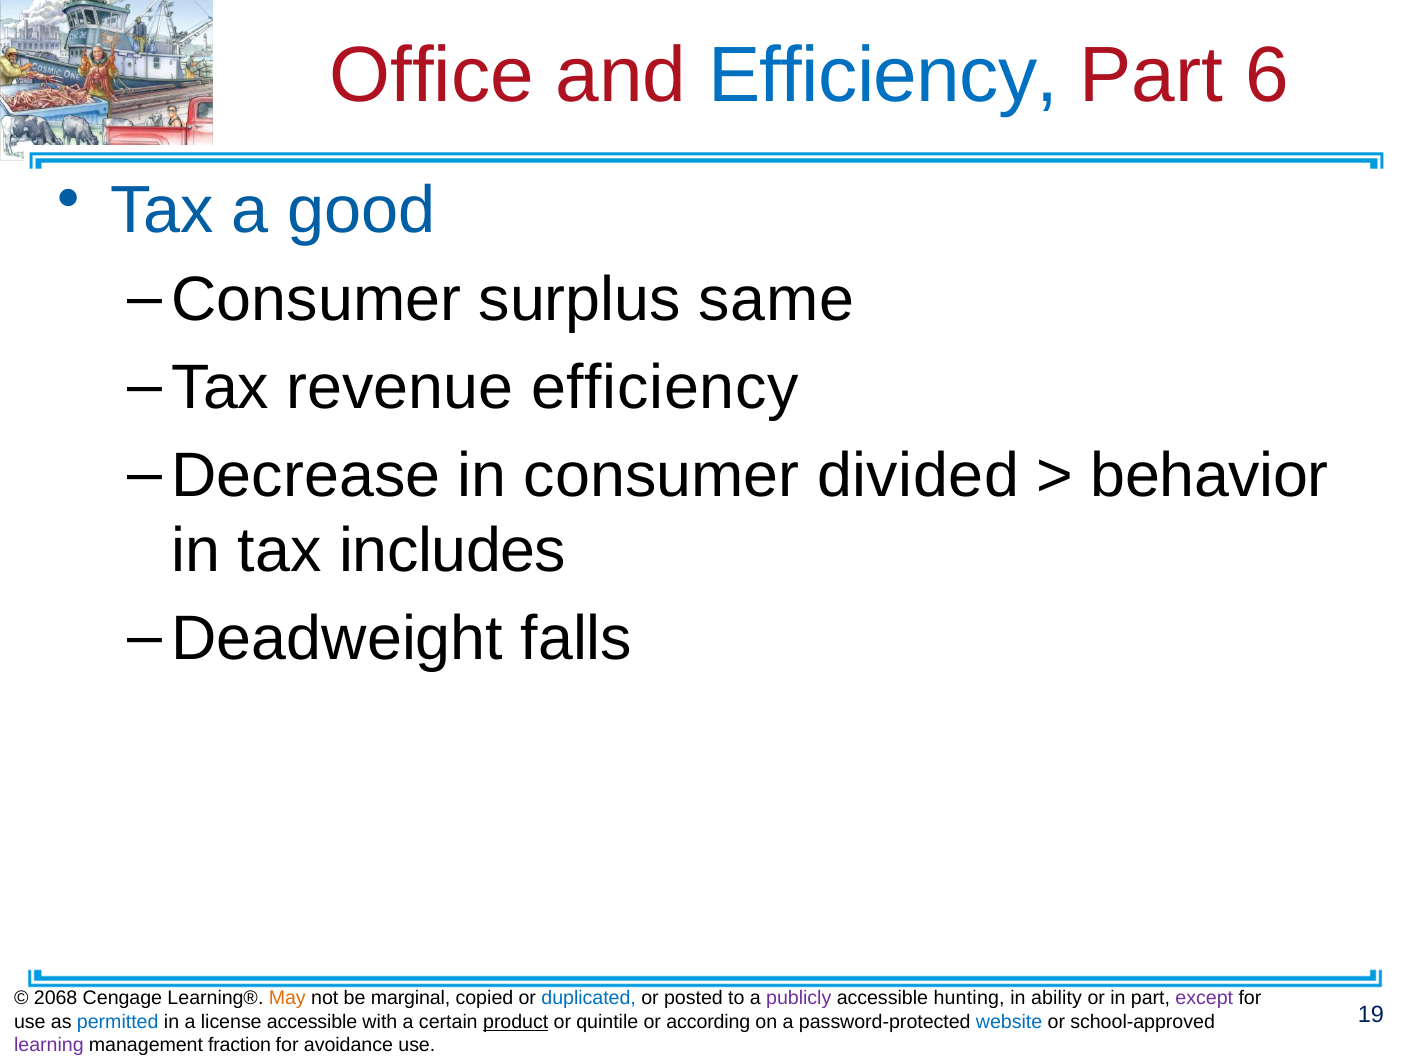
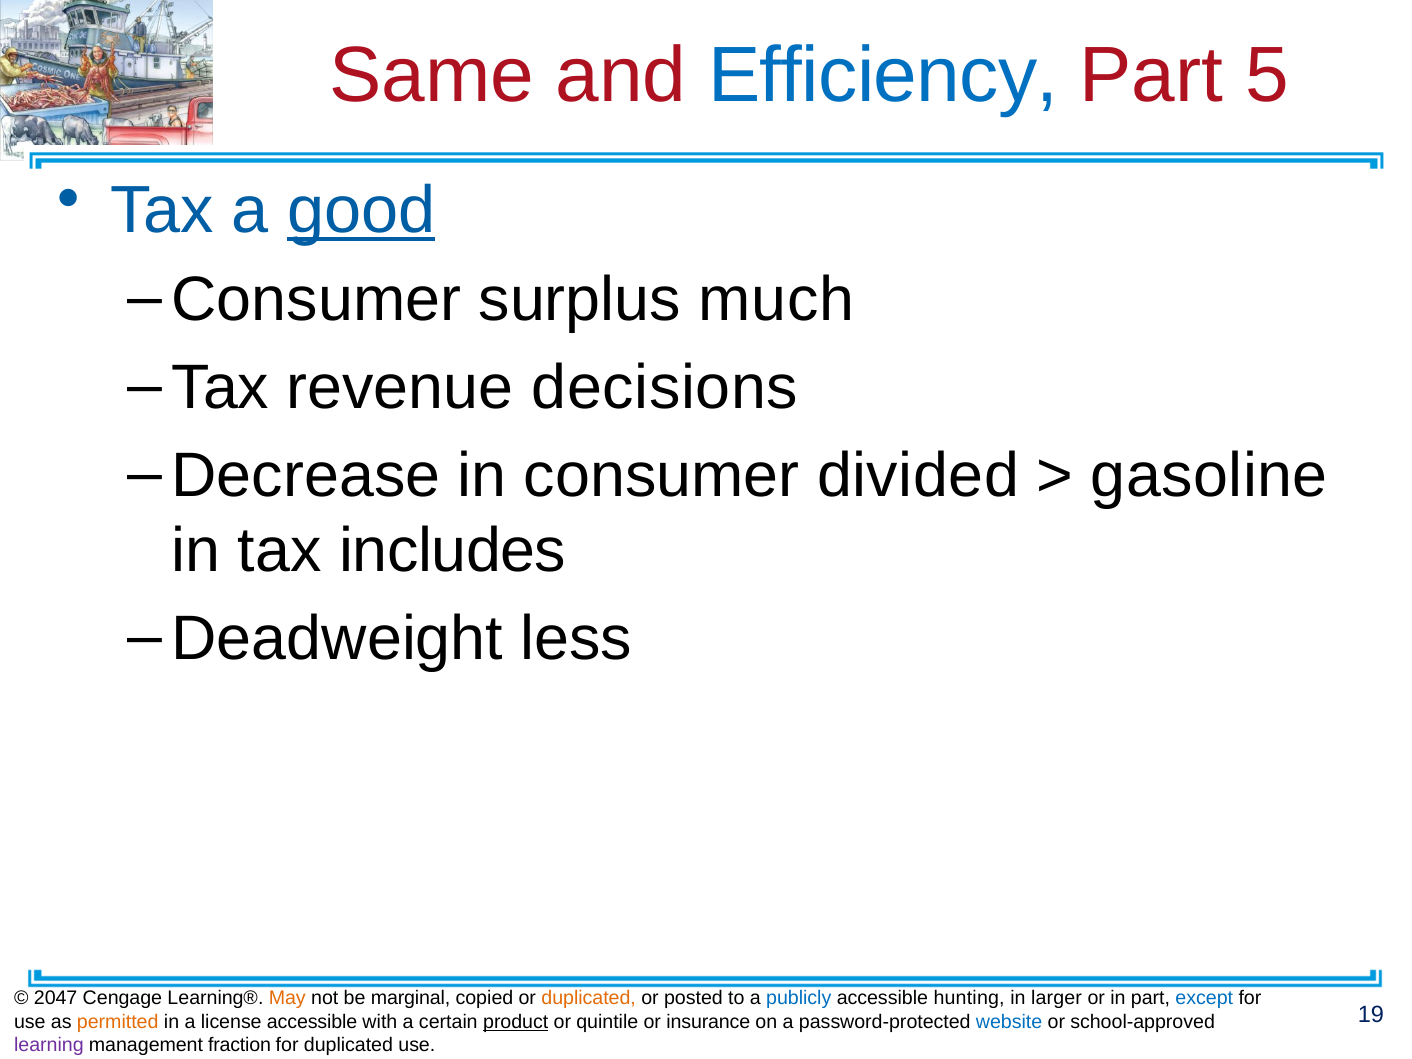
Office: Office -> Same
6: 6 -> 5
good underline: none -> present
same: same -> much
revenue efficiency: efficiency -> decisions
behavior: behavior -> gasoline
falls: falls -> less
2068: 2068 -> 2047
duplicated at (589, 998) colour: blue -> orange
publicly colour: purple -> blue
ability: ability -> larger
except colour: purple -> blue
permitted colour: blue -> orange
according: according -> insurance
for avoidance: avoidance -> duplicated
